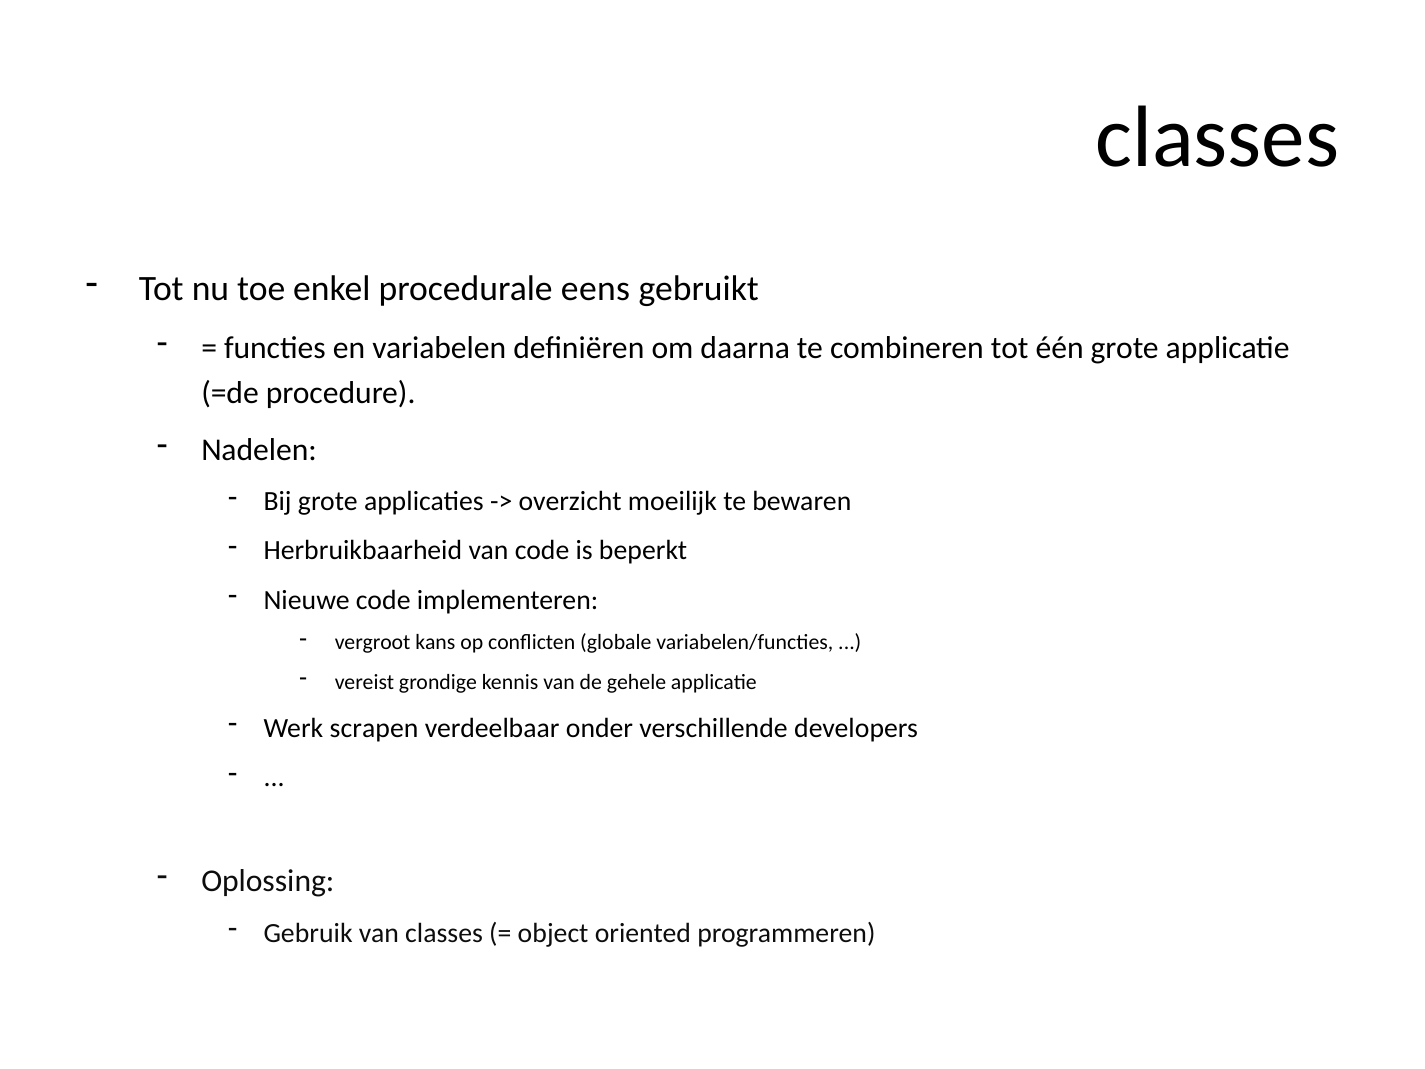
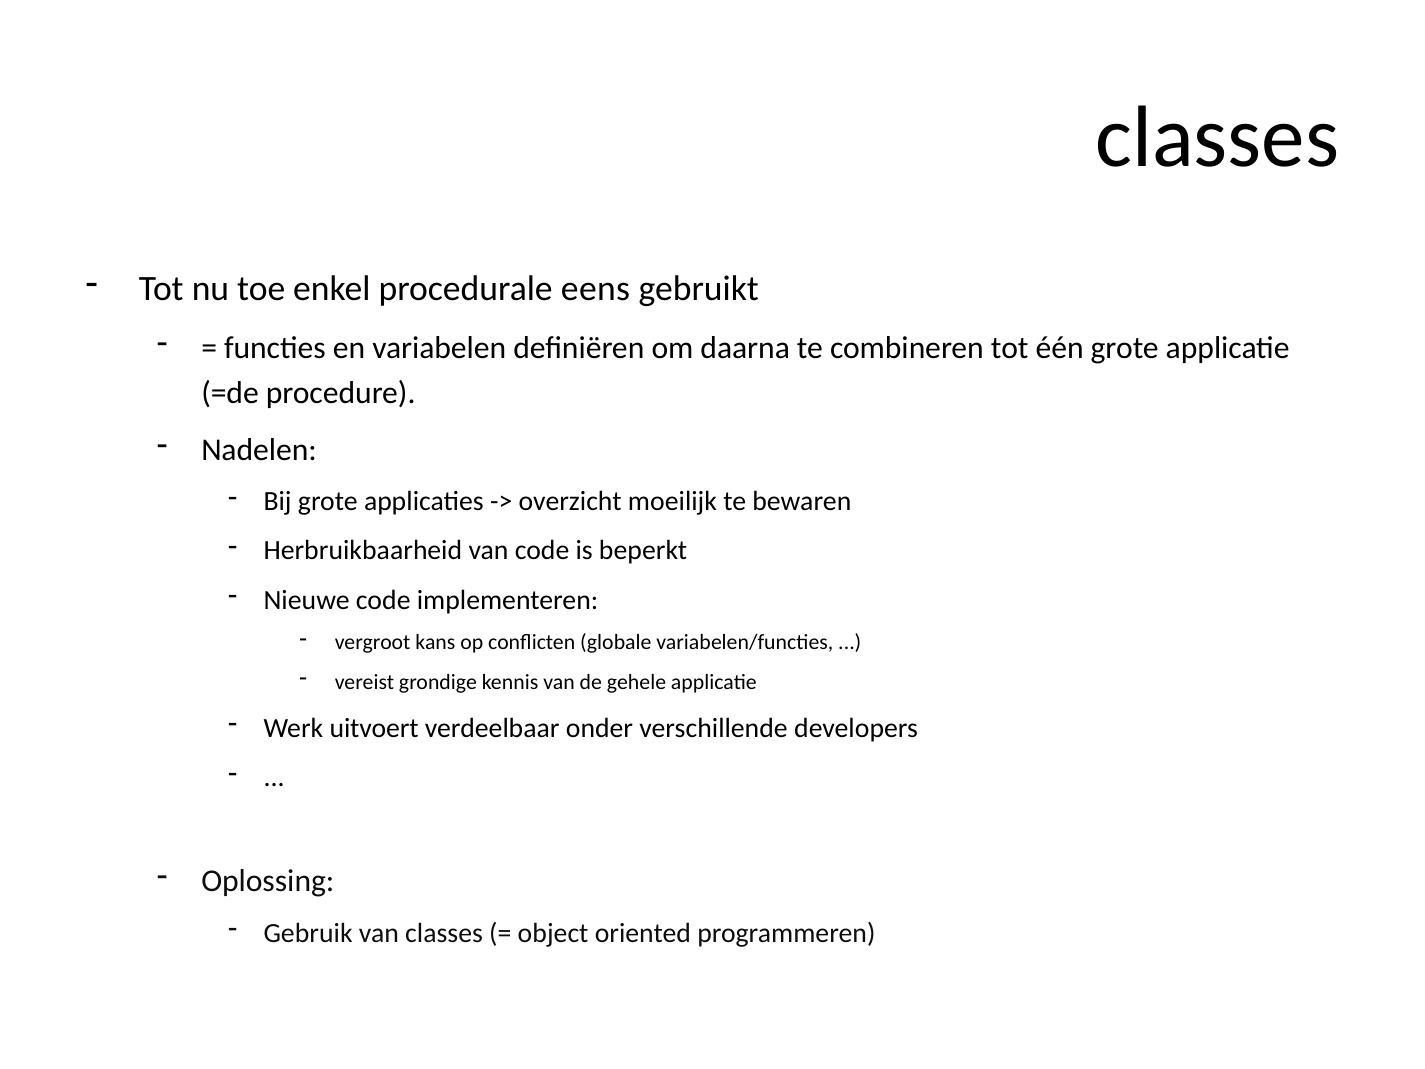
scrapen: scrapen -> uitvoert
